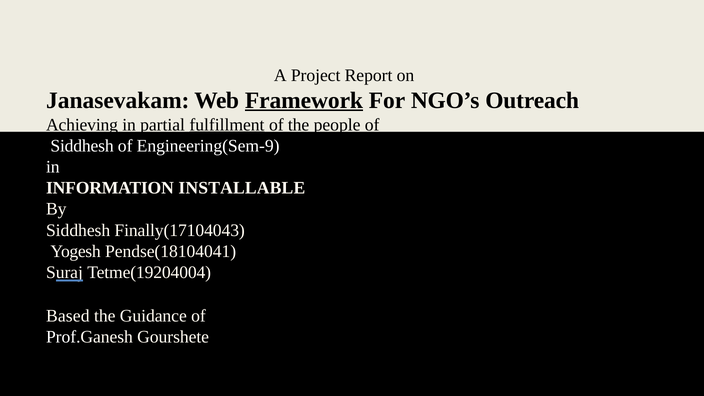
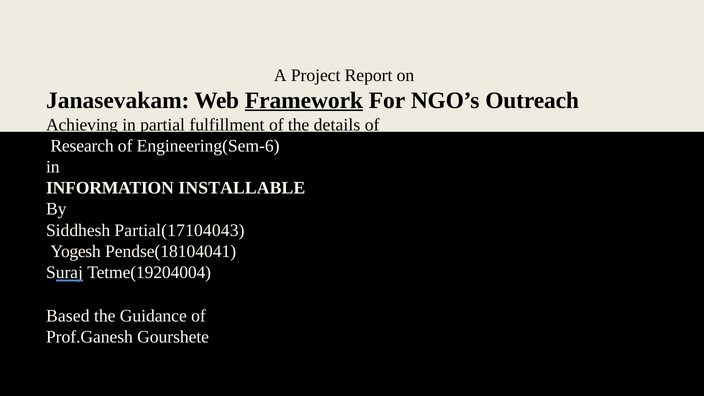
fulfillment underline: present -> none
people: people -> details
Siddhesh at (82, 146): Siddhesh -> Research
Engineering(Sem-9: Engineering(Sem-9 -> Engineering(Sem-6
Finally(17104043: Finally(17104043 -> Partial(17104043
